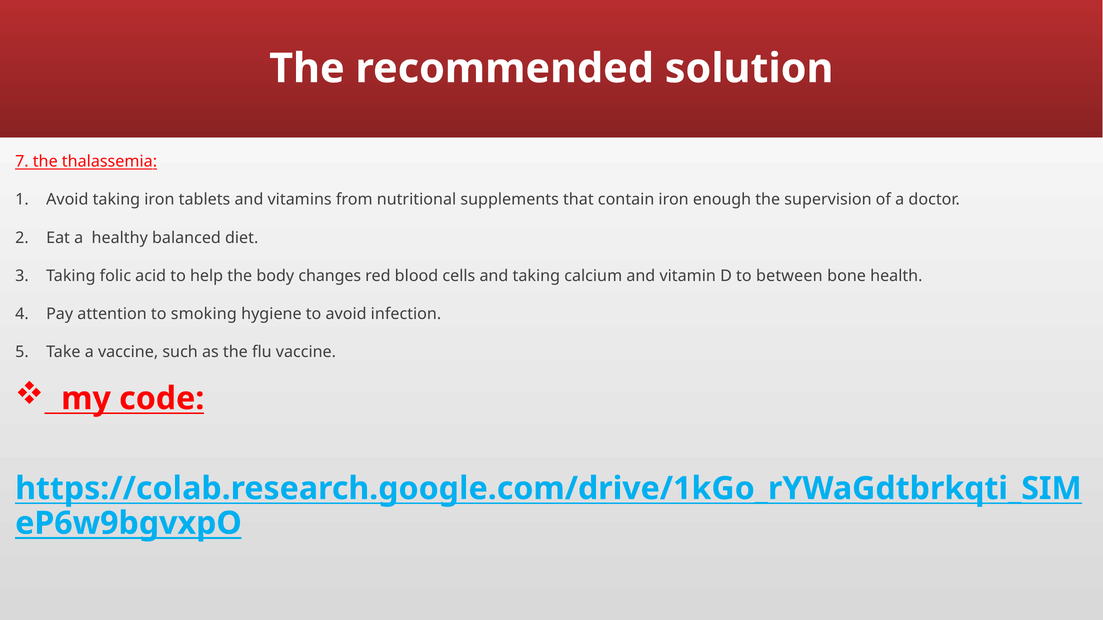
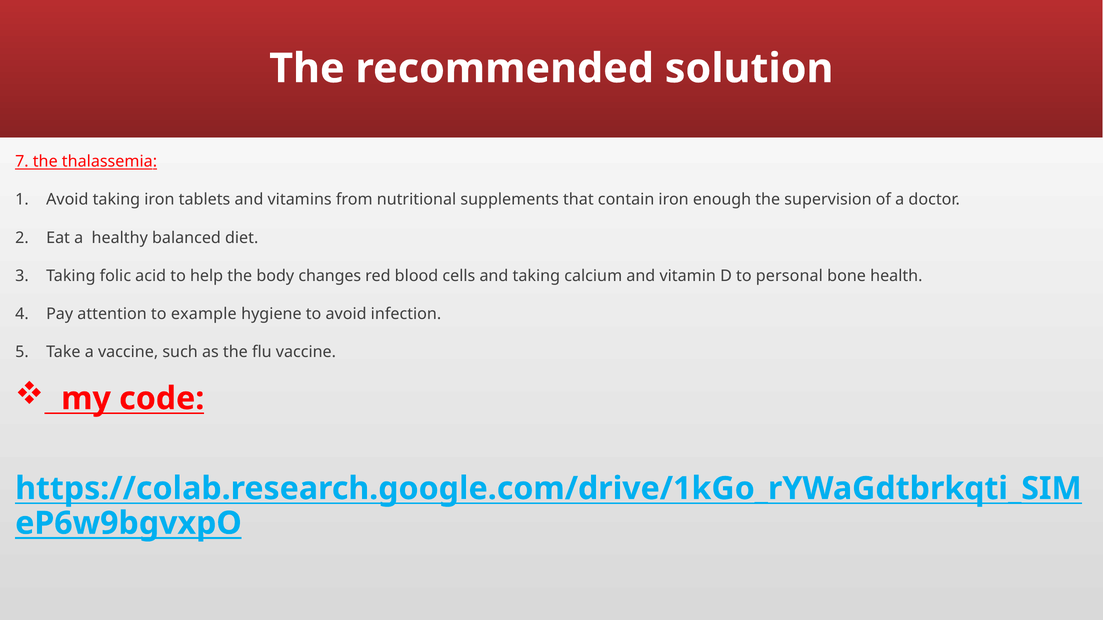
between: between -> personal
smoking: smoking -> example
